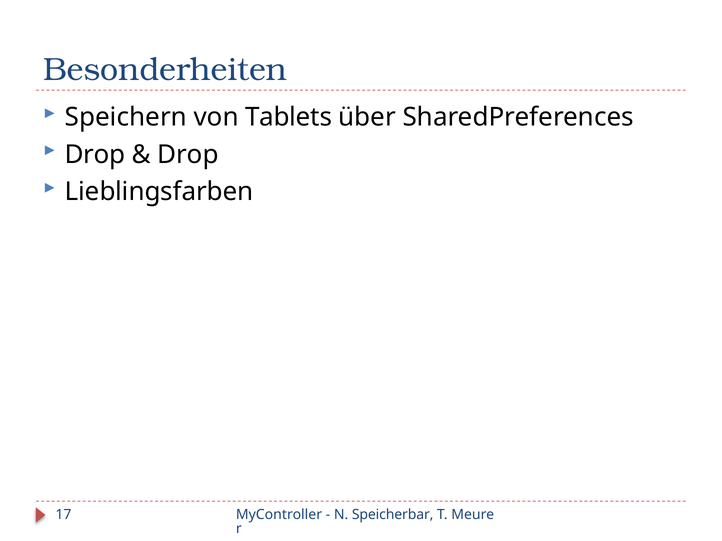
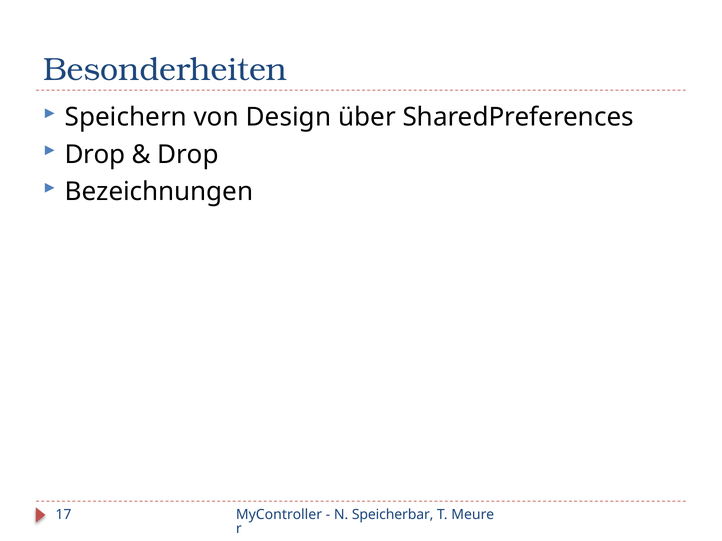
Tablets: Tablets -> Design
Lieblingsfarben: Lieblingsfarben -> Bezeichnungen
